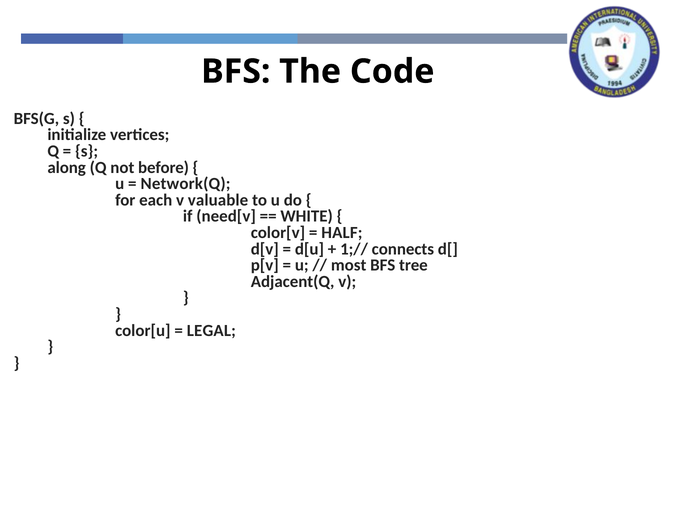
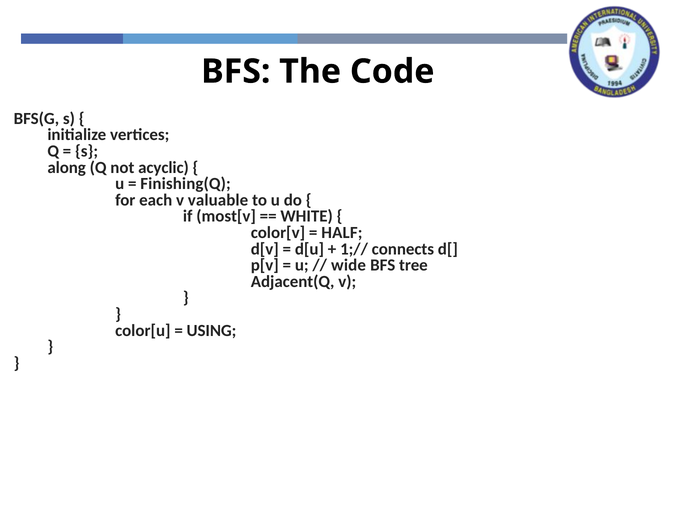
before: before -> acyclic
Network(Q: Network(Q -> Finishing(Q
need[v: need[v -> most[v
most: most -> wide
LEGAL: LEGAL -> USING
